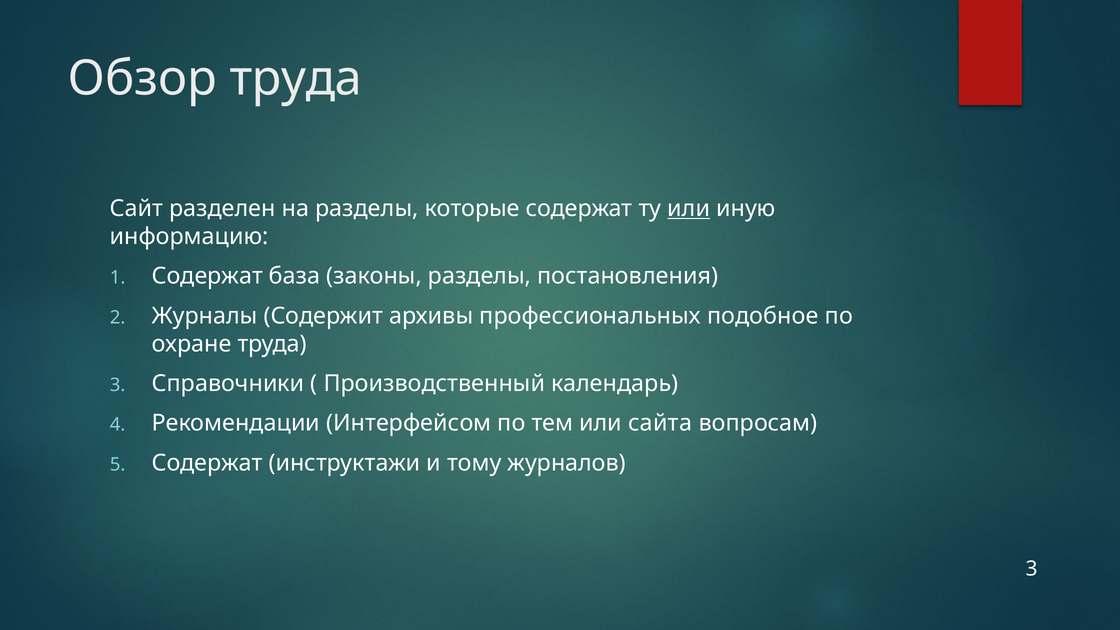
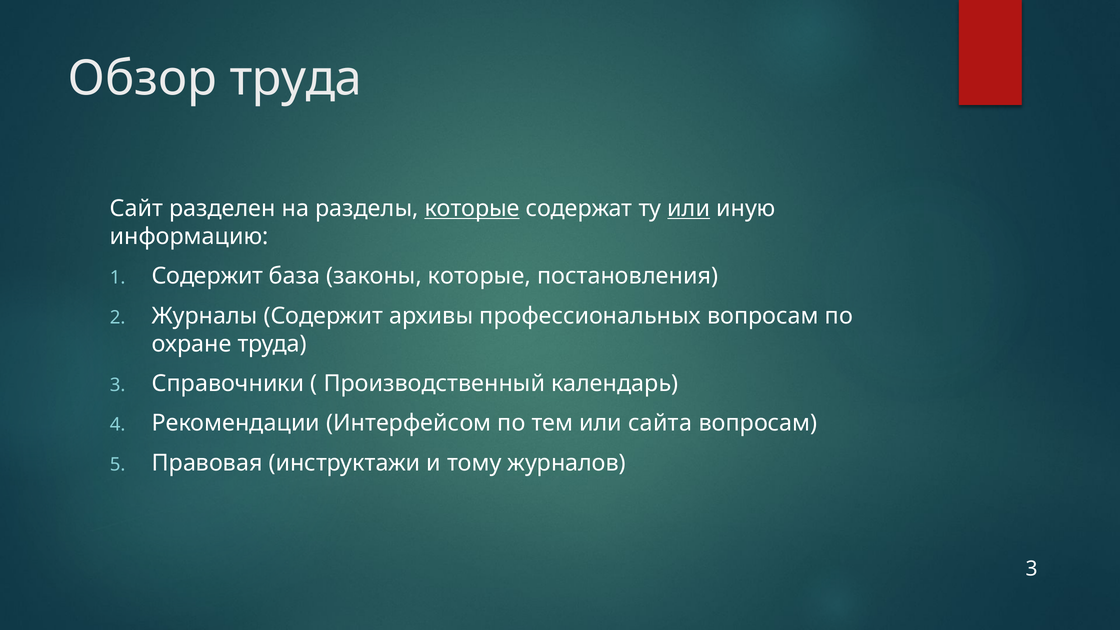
которые at (472, 208) underline: none -> present
Содержат at (207, 276): Содержат -> Содержит
законы разделы: разделы -> которые
профессиональных подобное: подобное -> вопросам
Содержат at (207, 463): Содержат -> Правовая
